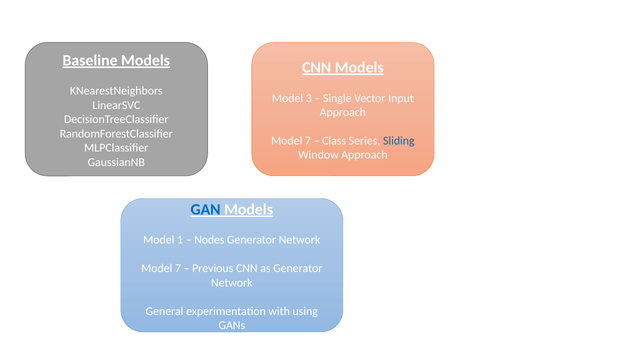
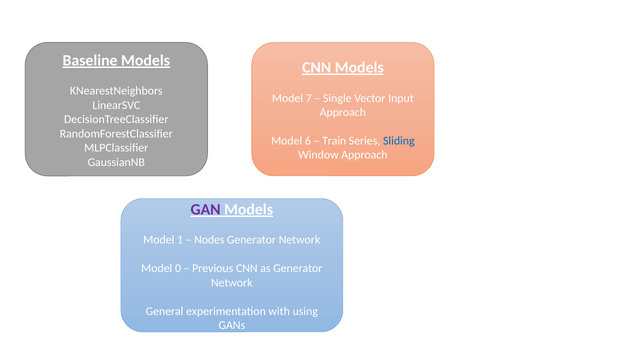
3: 3 -> 7
7 at (308, 141): 7 -> 6
Class: Class -> Train
GAN colour: blue -> purple
7 at (178, 268): 7 -> 0
